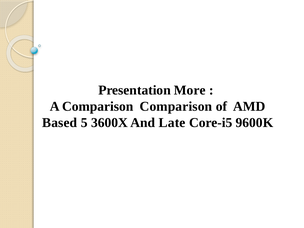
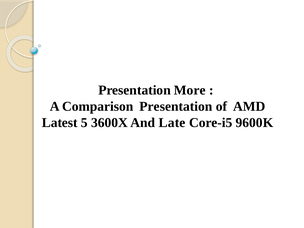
Comparison Comparison: Comparison -> Presentation
Based: Based -> Latest
